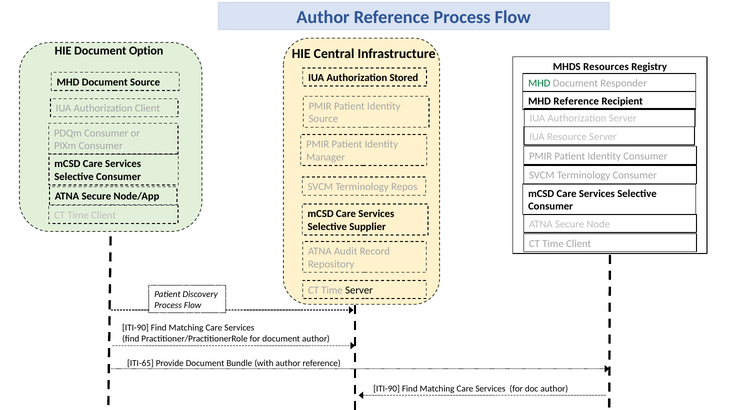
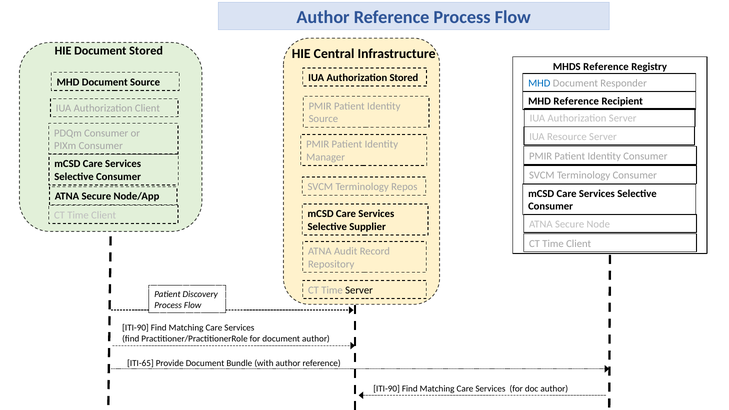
Document Option: Option -> Stored
MHDS Resources: Resources -> Reference
MHD at (539, 83) colour: green -> blue
